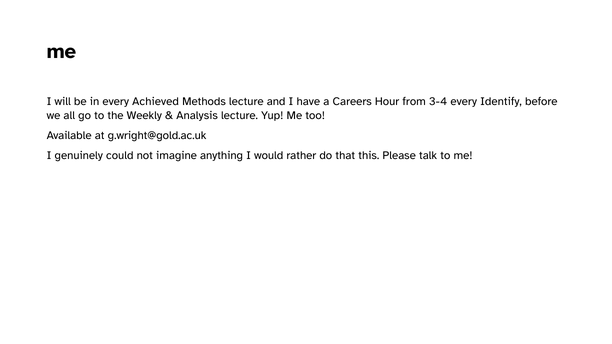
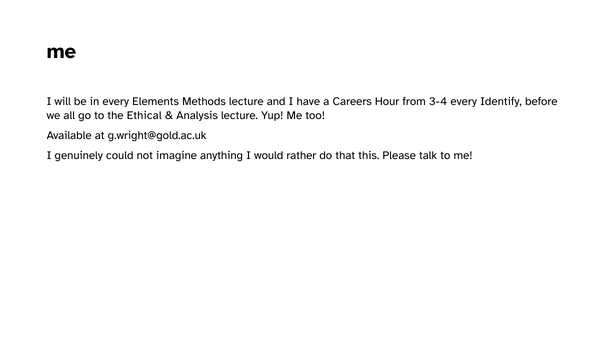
Achieved: Achieved -> Elements
Weekly: Weekly -> Ethical
